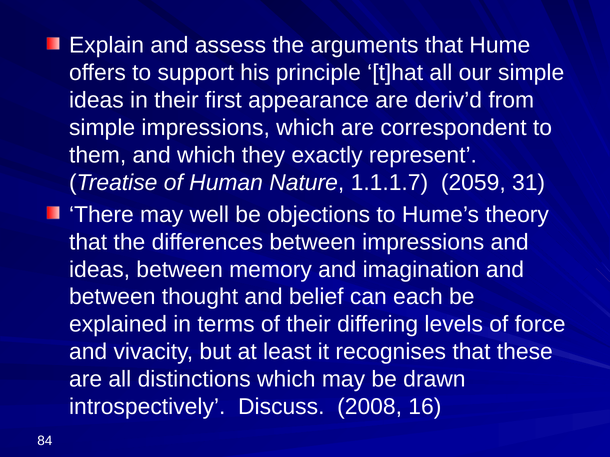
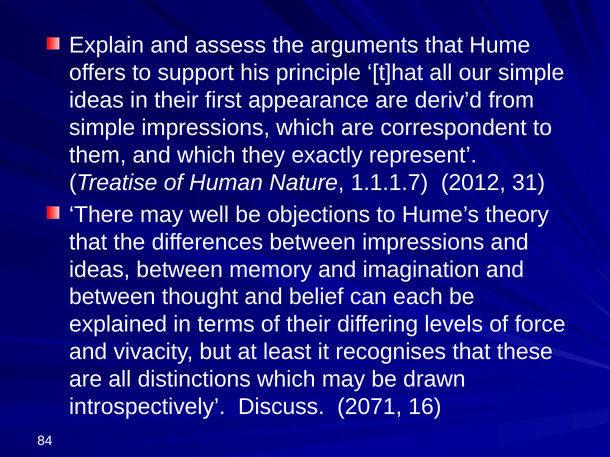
2059: 2059 -> 2012
2008: 2008 -> 2071
